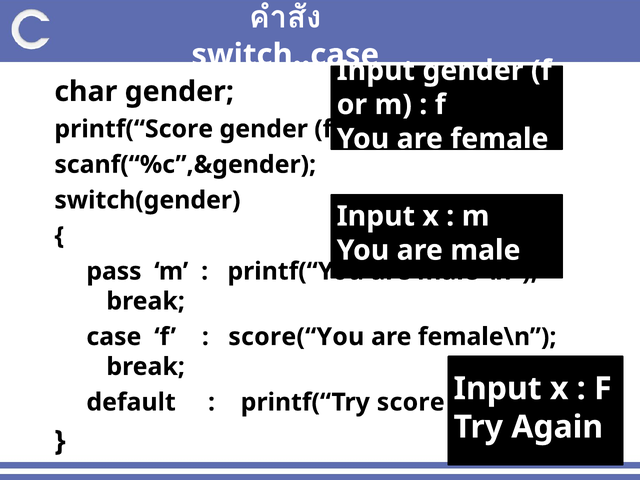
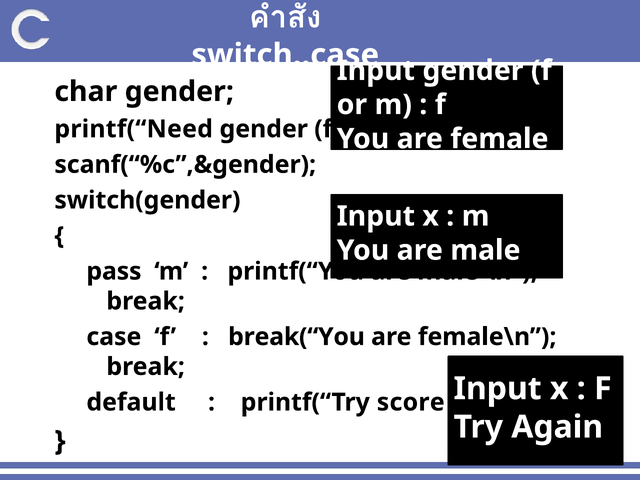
printf(“Score: printf(“Score -> printf(“Need
score(“You: score(“You -> break(“You
